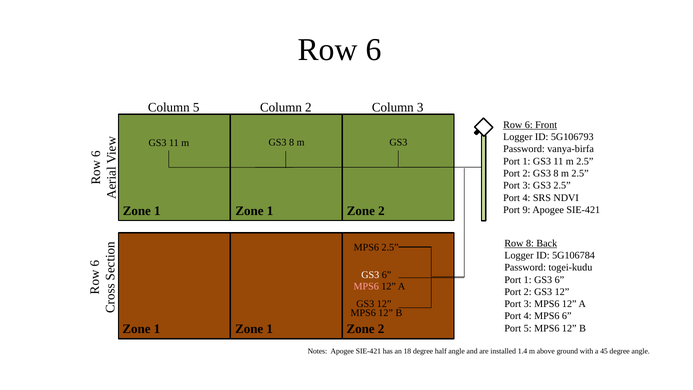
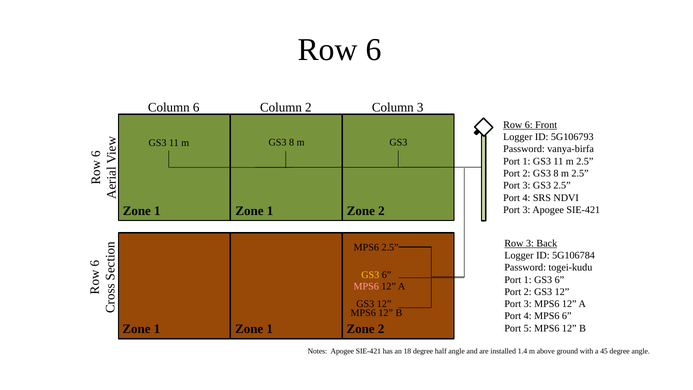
Column 5: 5 -> 6
9 at (527, 210): 9 -> 3
Row 8: 8 -> 3
GS3 at (370, 275) colour: white -> yellow
